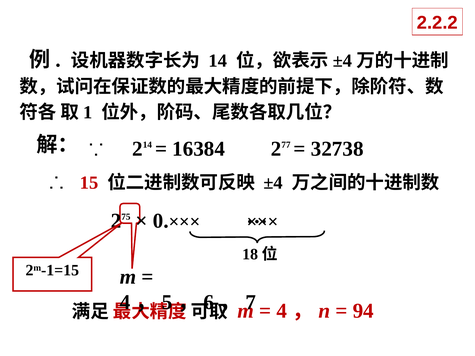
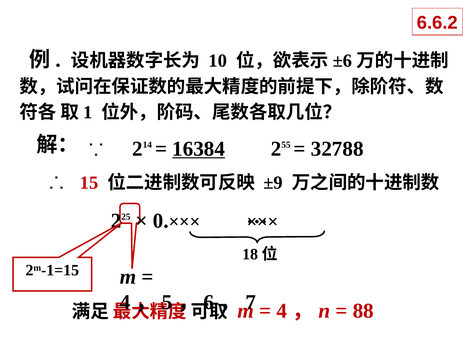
2.2.2: 2.2.2 -> 6.6.2
14 at (218, 61): 14 -> 10
±4 at (342, 61): ±4 -> ±6
16384 underline: none -> present
77: 77 -> 55
32738: 32738 -> 32788
±4 at (273, 183): ±4 -> ±9
75: 75 -> 25
94: 94 -> 88
